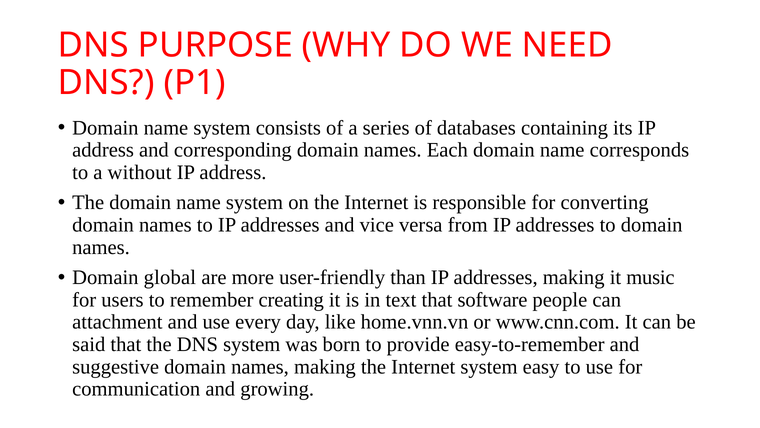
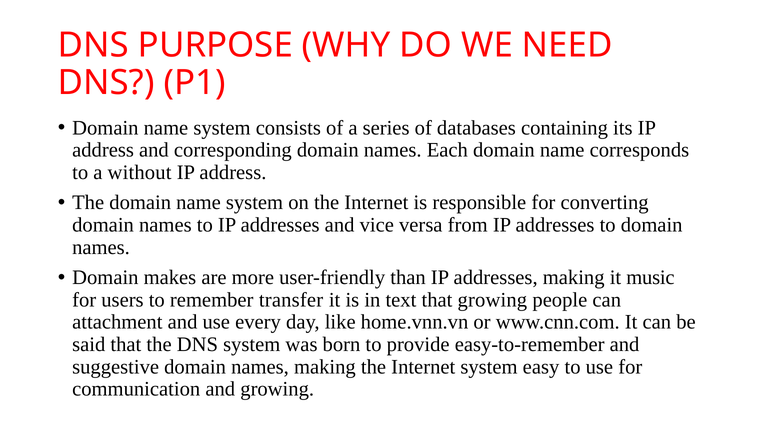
global: global -> makes
creating: creating -> transfer
that software: software -> growing
